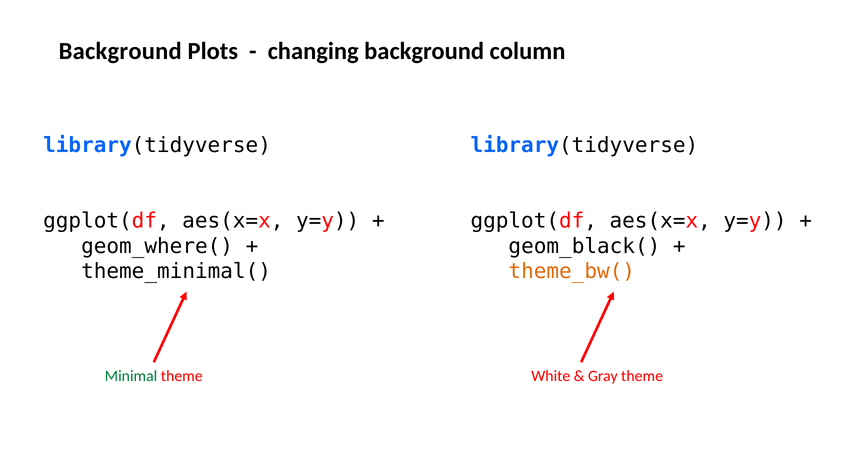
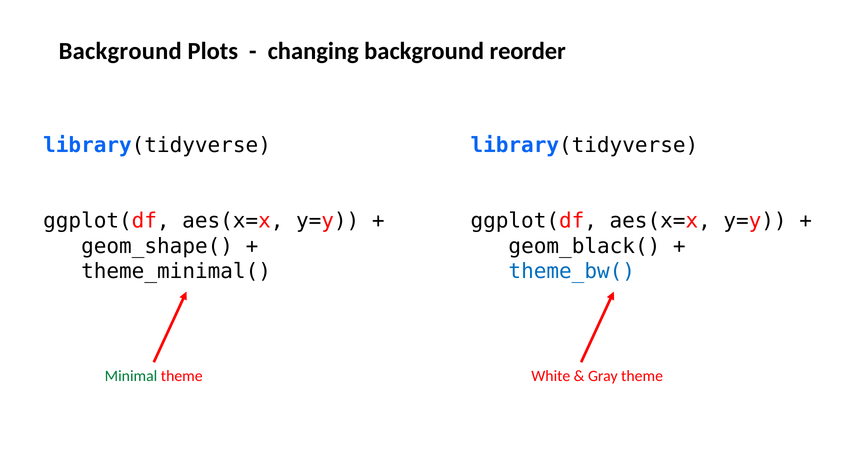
column: column -> reorder
geom_where(: geom_where( -> geom_shape(
theme_bw( colour: orange -> blue
